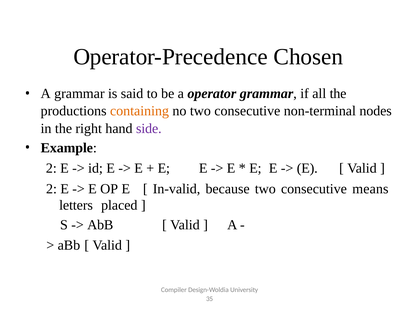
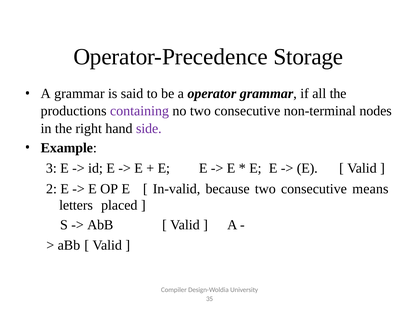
Chosen: Chosen -> Storage
containing colour: orange -> purple
2 at (51, 168): 2 -> 3
